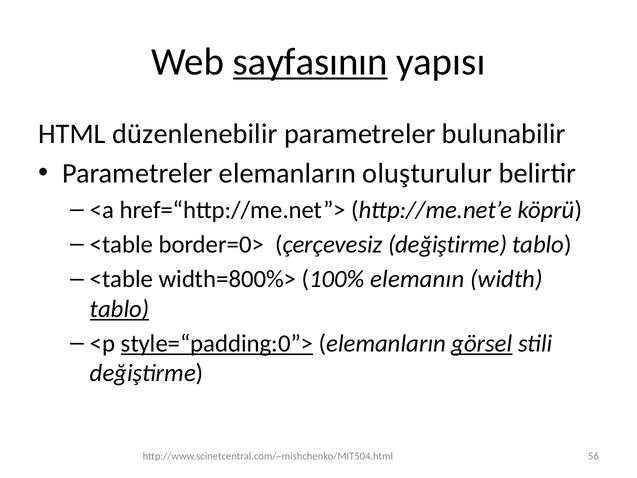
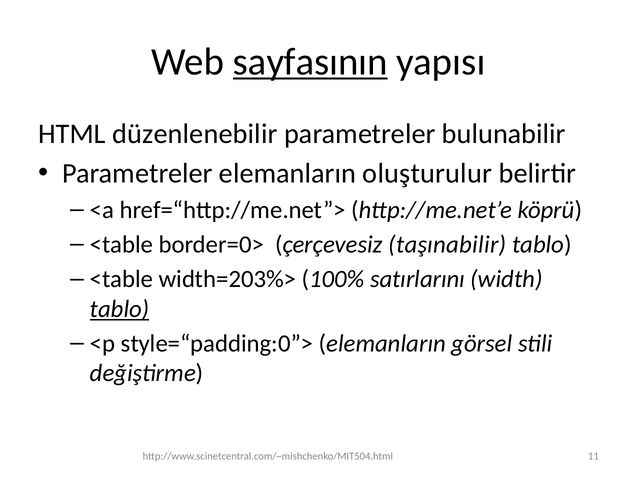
çerçevesiz değiştirme: değiştirme -> taşınabilir
width=800%>: width=800%> -> width=203%>
elemanın: elemanın -> satırlarını
style=“padding:0”> underline: present -> none
görsel underline: present -> none
56: 56 -> 11
